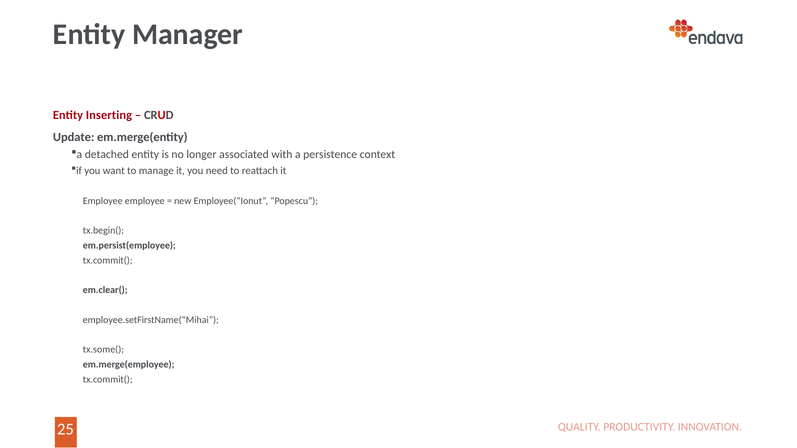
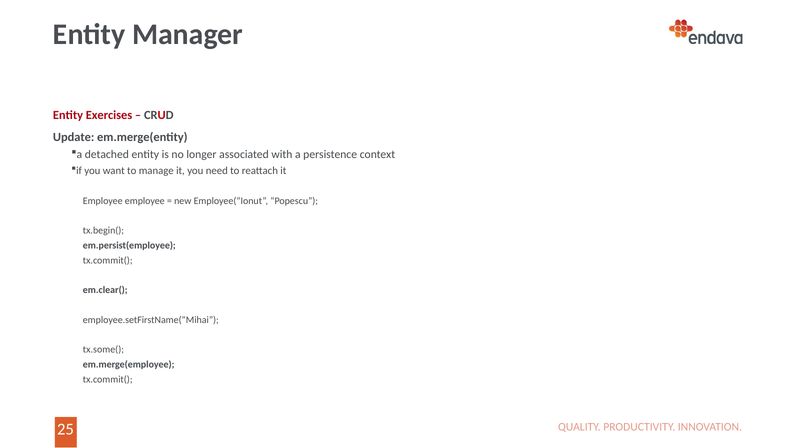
Inserting: Inserting -> Exercises
